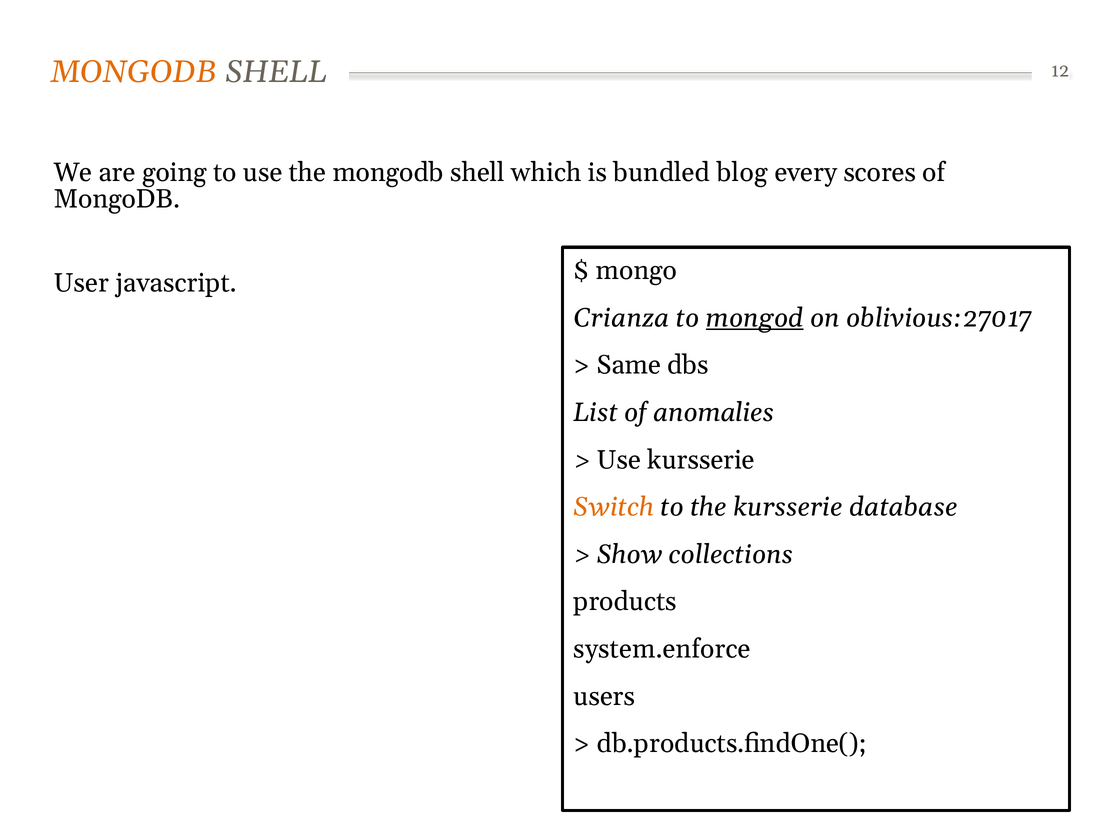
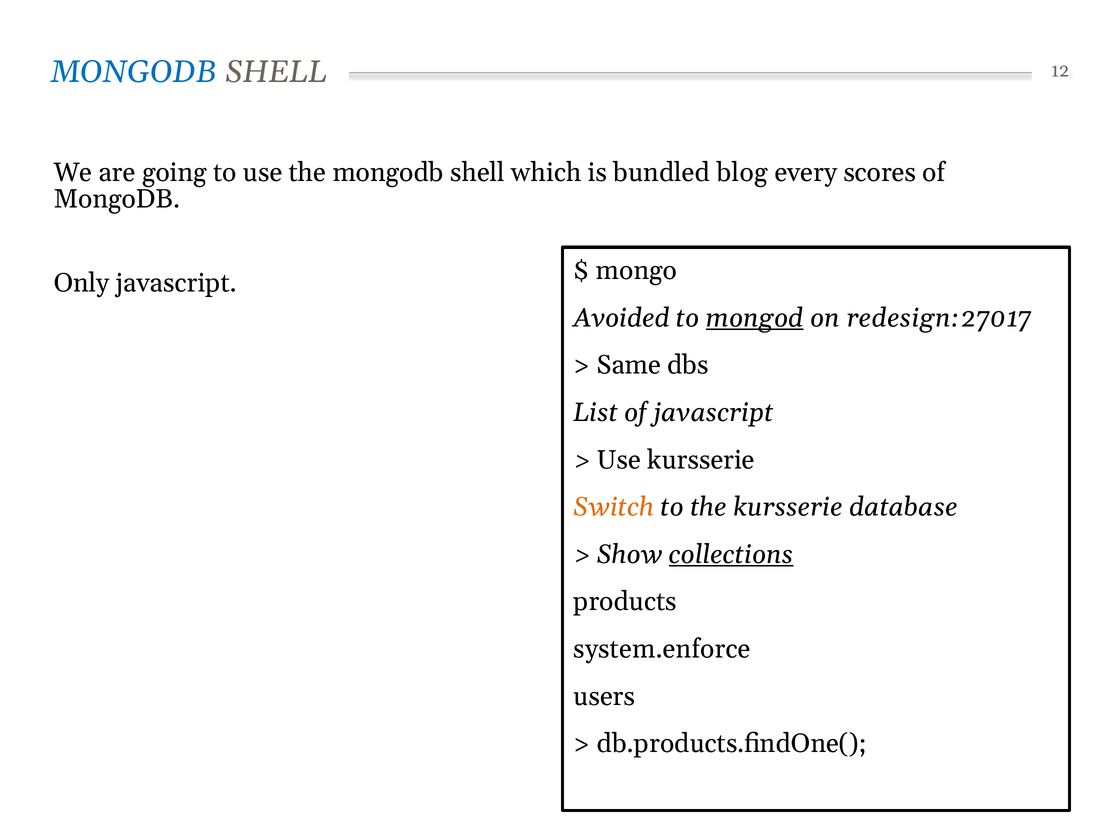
MONGODB at (134, 72) colour: orange -> blue
User: User -> Only
Crianza: Crianza -> Avoided
oblivious:27017: oblivious:27017 -> redesign:27017
of anomalies: anomalies -> javascript
collections underline: none -> present
